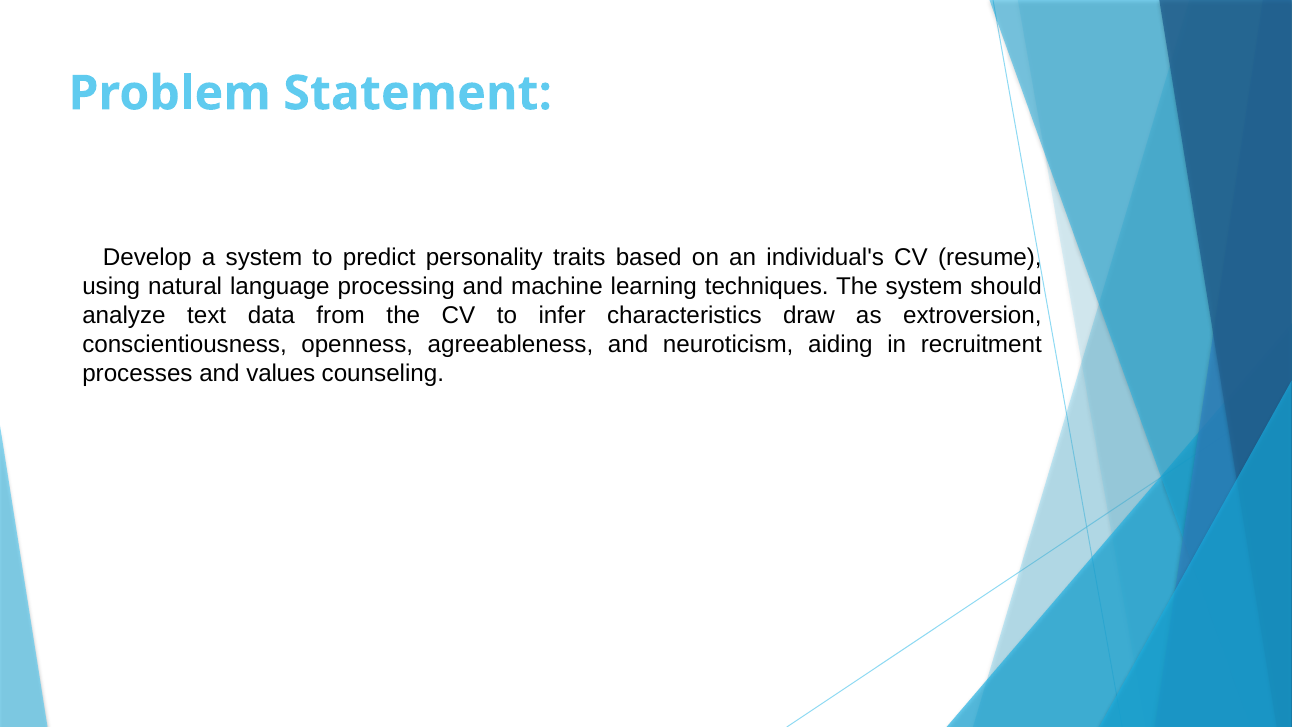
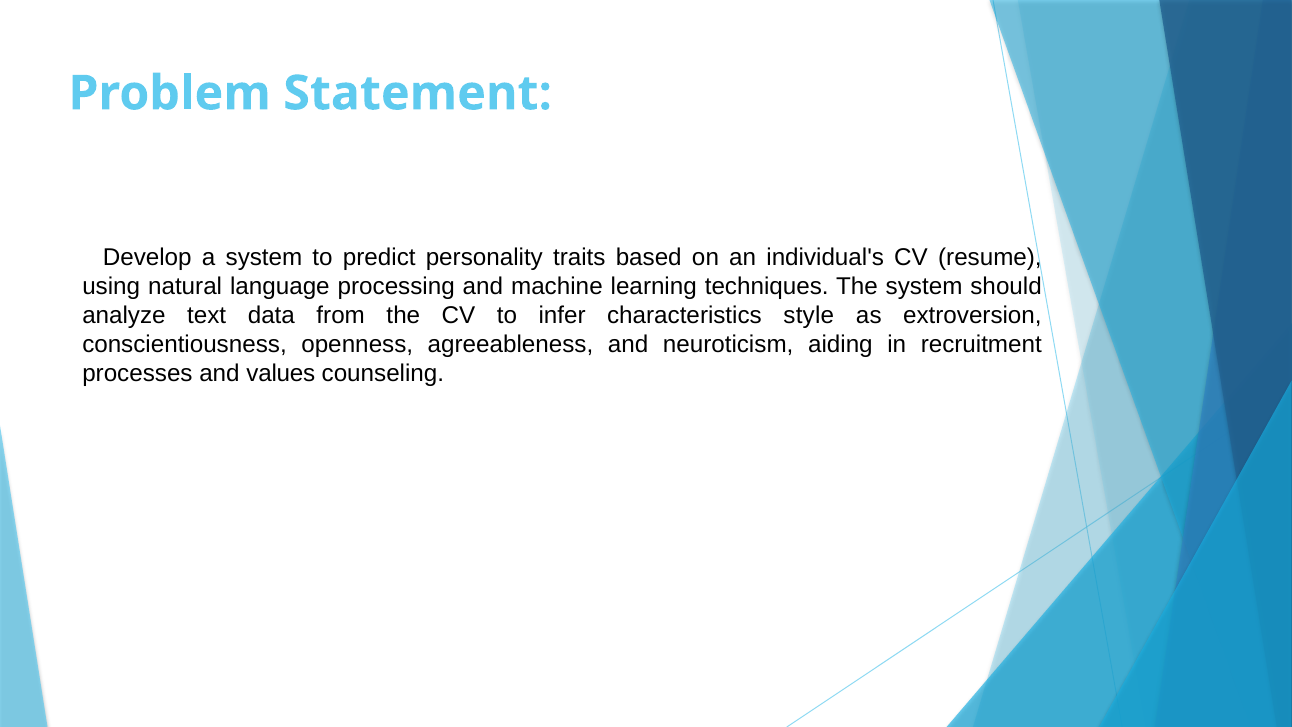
draw: draw -> style
